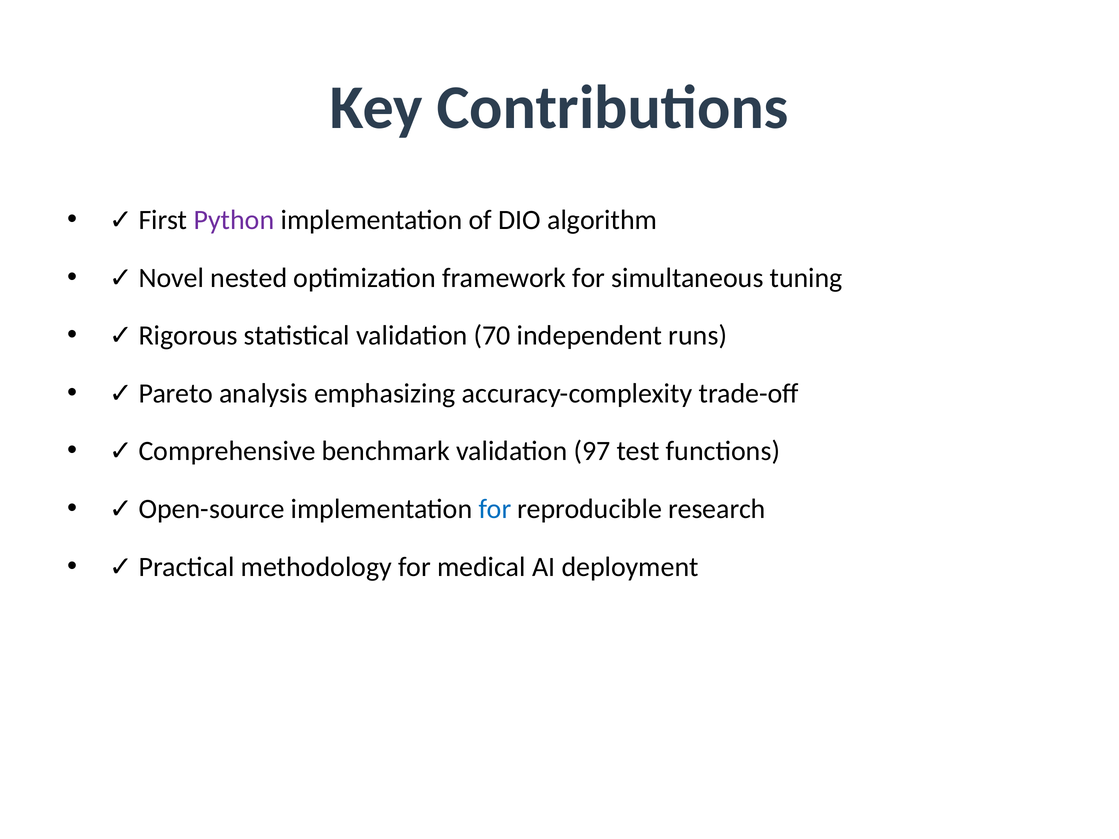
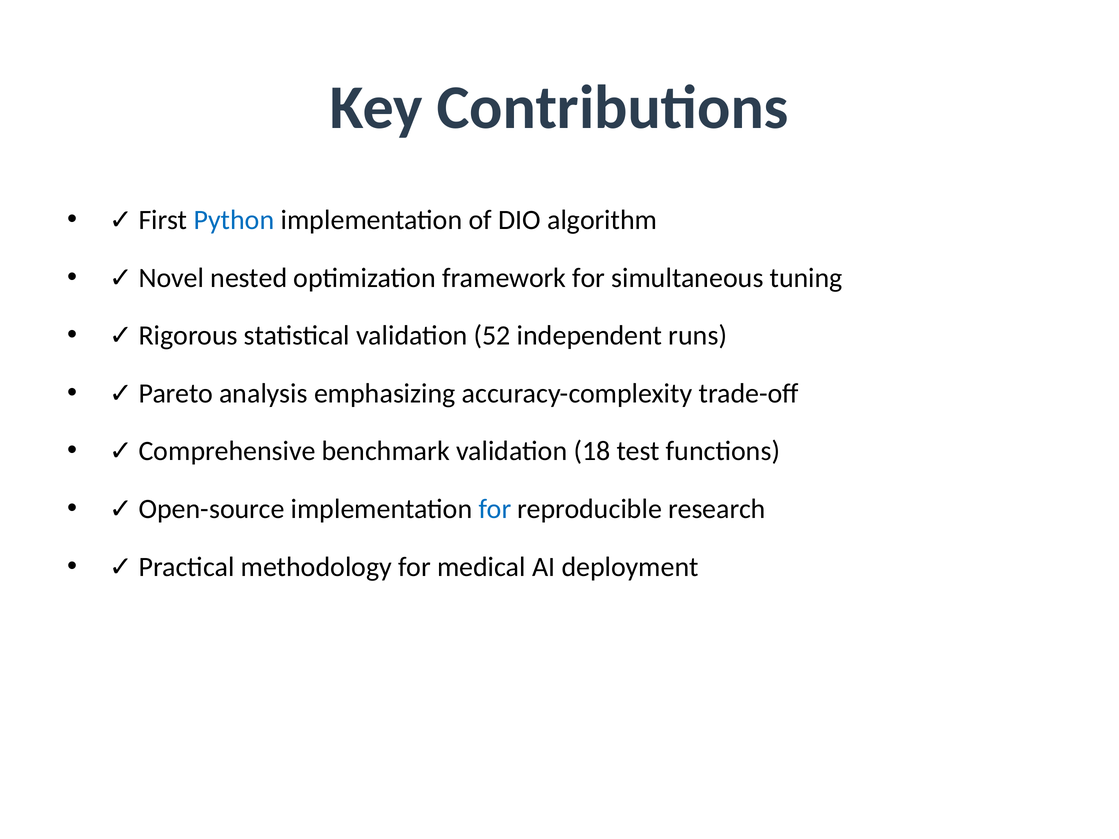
Python colour: purple -> blue
70: 70 -> 52
97: 97 -> 18
